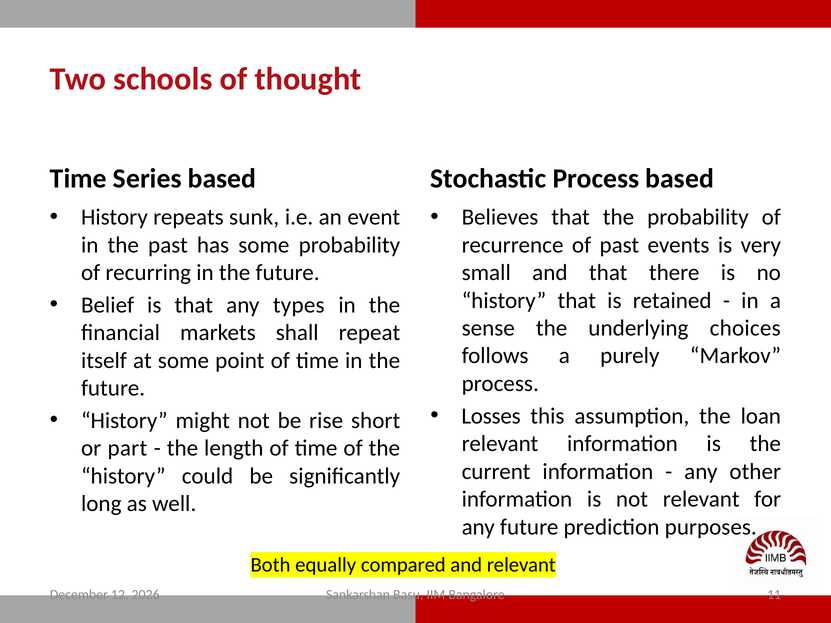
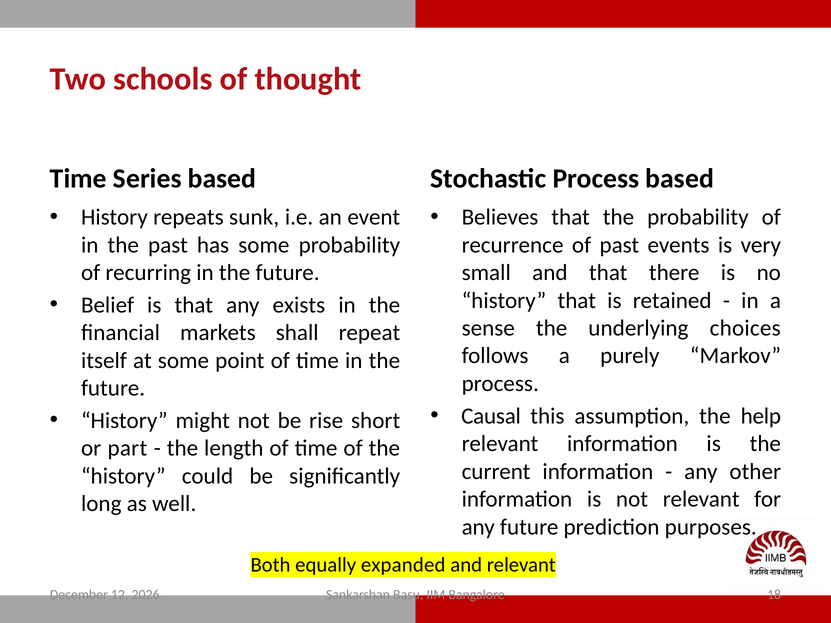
types: types -> exists
Losses: Losses -> Causal
loan: loan -> help
compared: compared -> expanded
11: 11 -> 18
